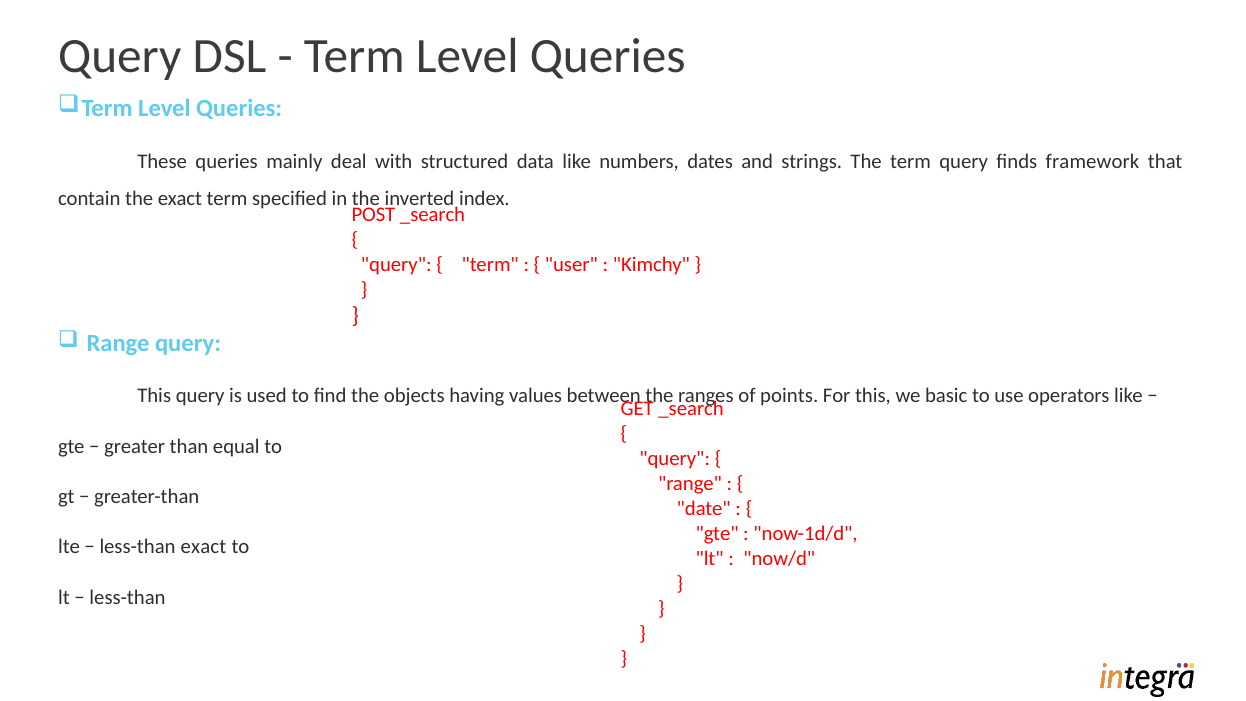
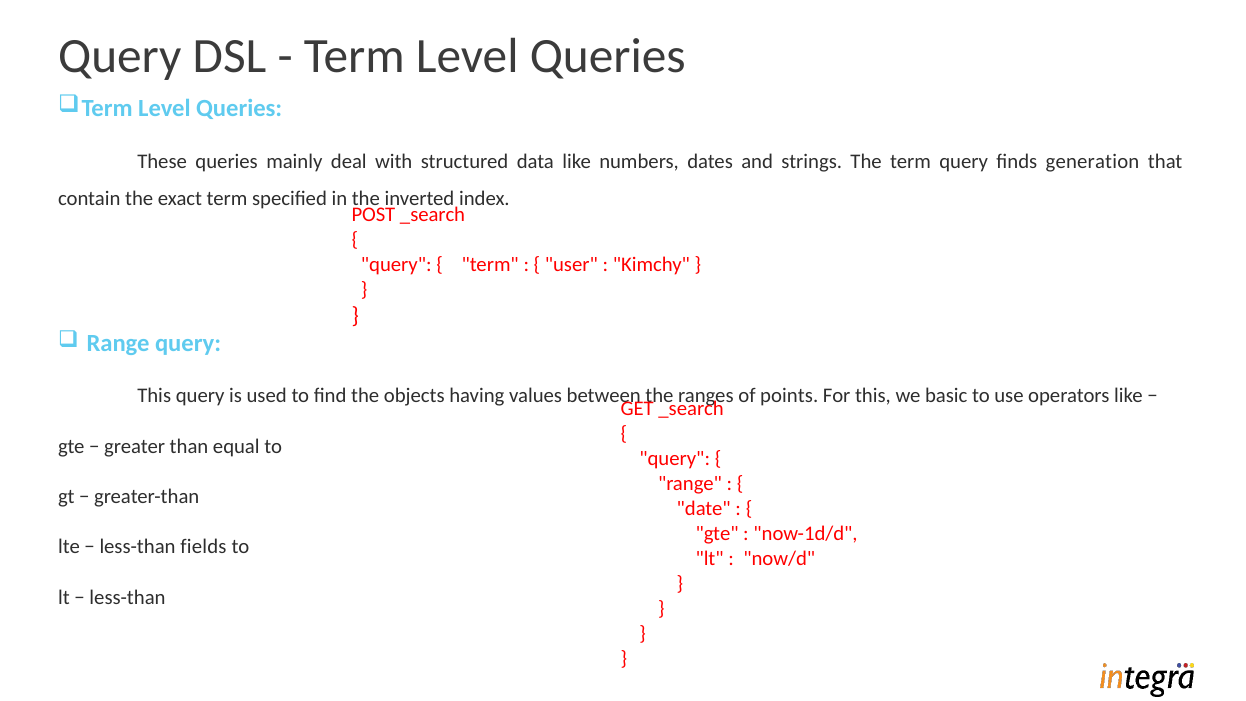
framework: framework -> generation
less-than exact: exact -> fields
